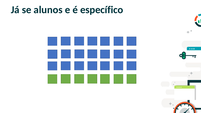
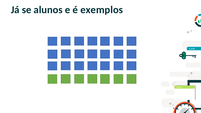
específico: específico -> exemplos
